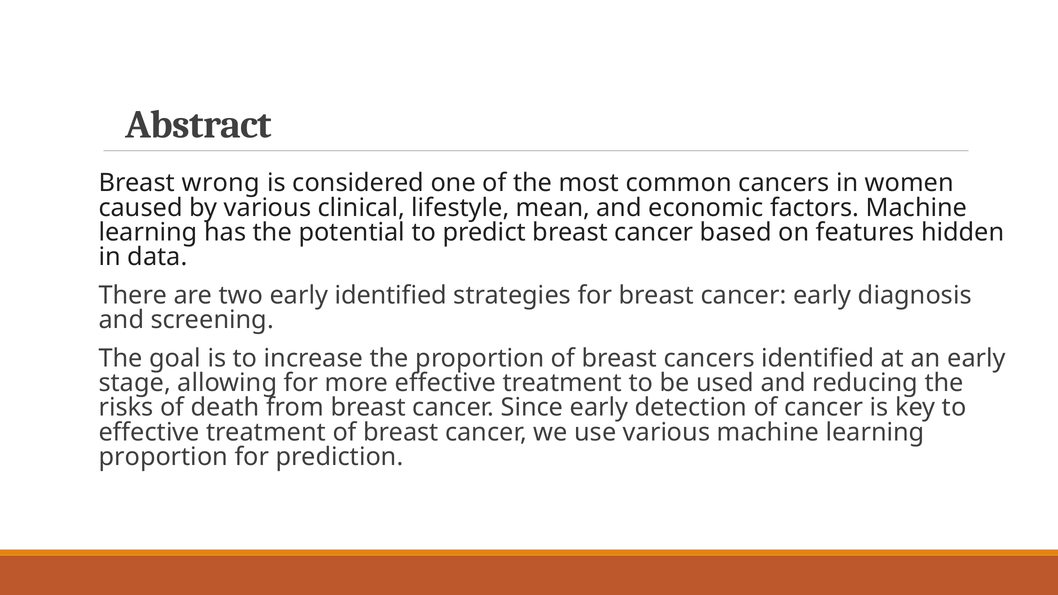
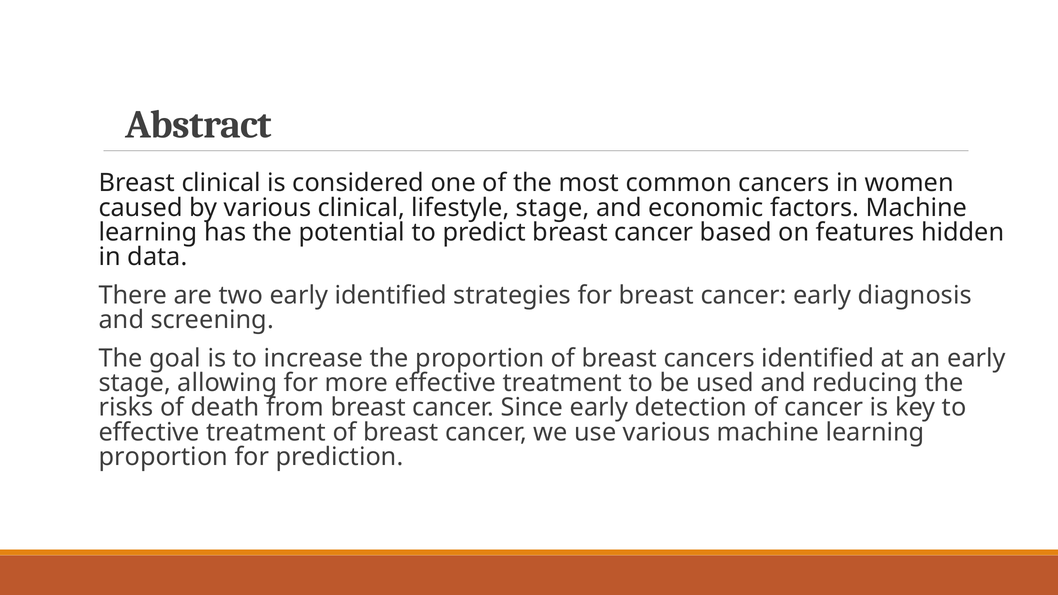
Breast wrong: wrong -> clinical
lifestyle mean: mean -> stage
